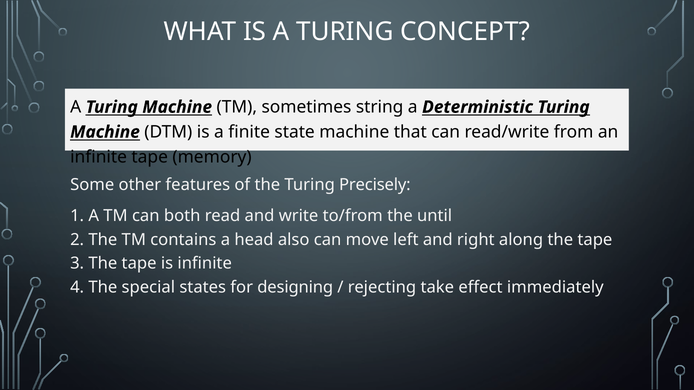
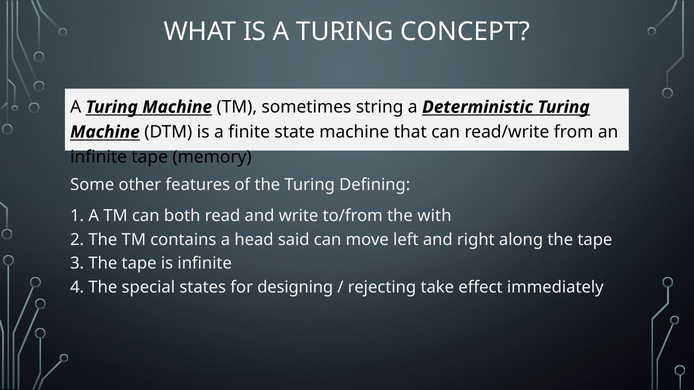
Precisely: Precisely -> Defining
until: until -> with
also: also -> said
